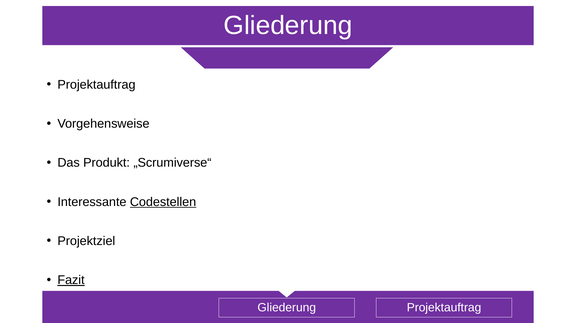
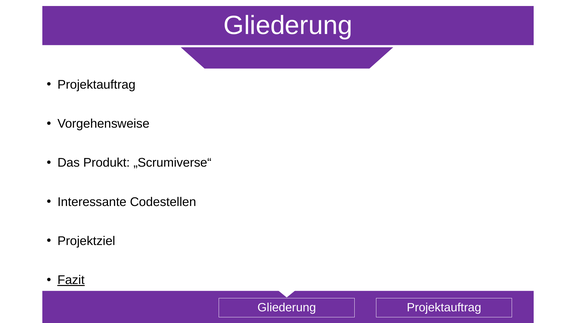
Codestellen underline: present -> none
